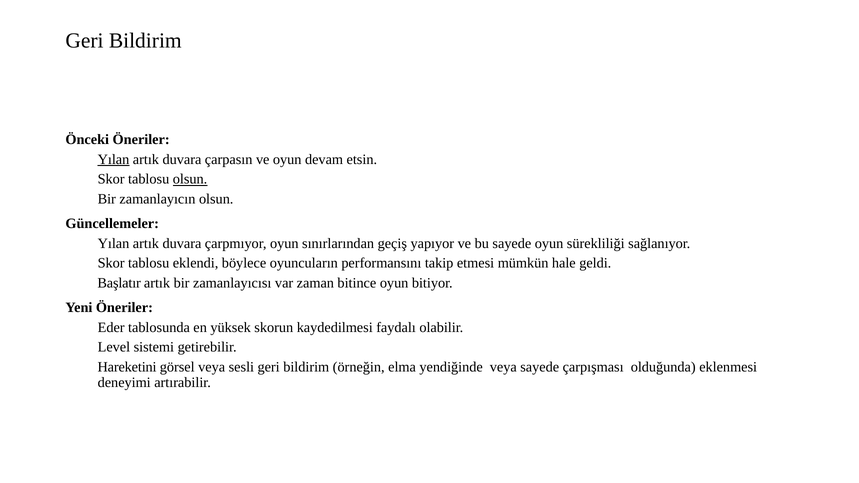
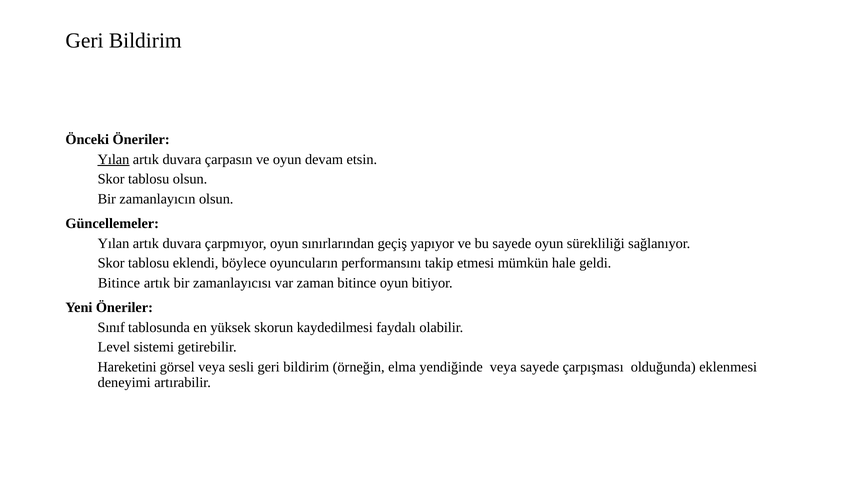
olsun at (190, 179) underline: present -> none
Başlatır at (119, 283): Başlatır -> Bitince
Eder: Eder -> Sınıf
